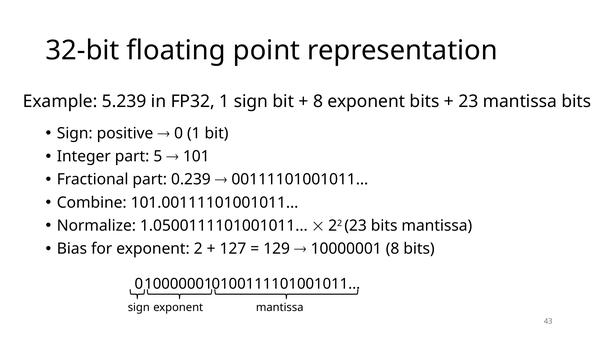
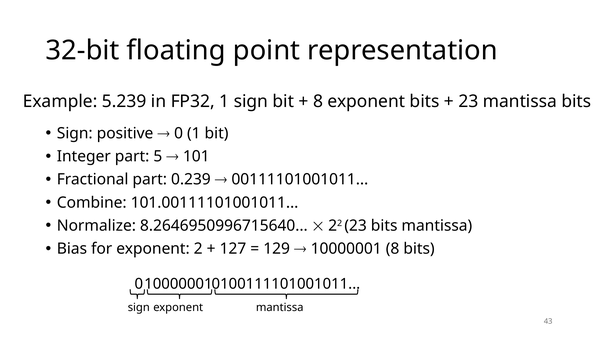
1.0500111101001011: 1.0500111101001011 -> 8.2646950996715640
